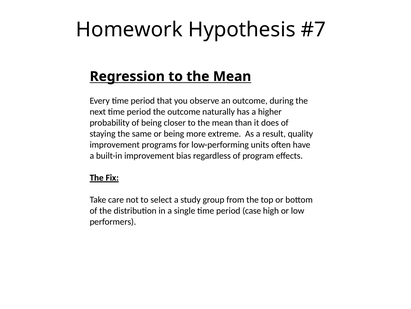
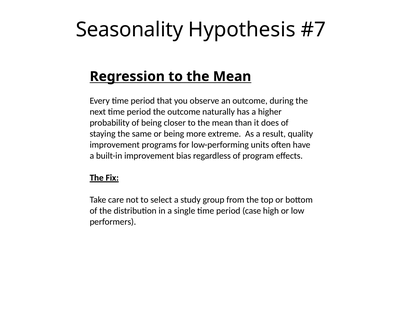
Homework: Homework -> Seasonality
